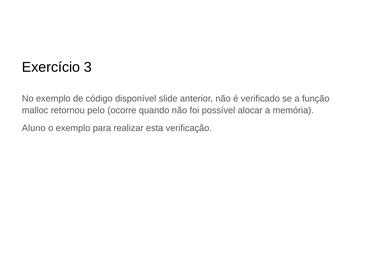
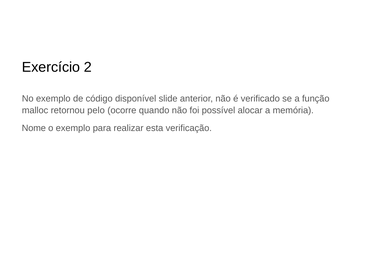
3: 3 -> 2
Aluno: Aluno -> Nome
